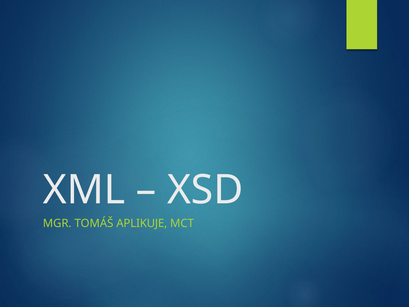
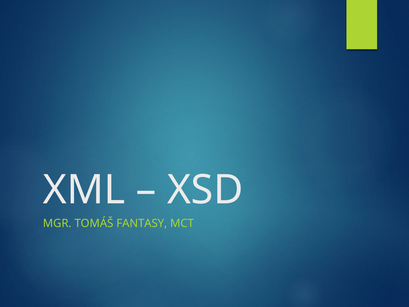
APLIKUJE: APLIKUJE -> FANTASY
